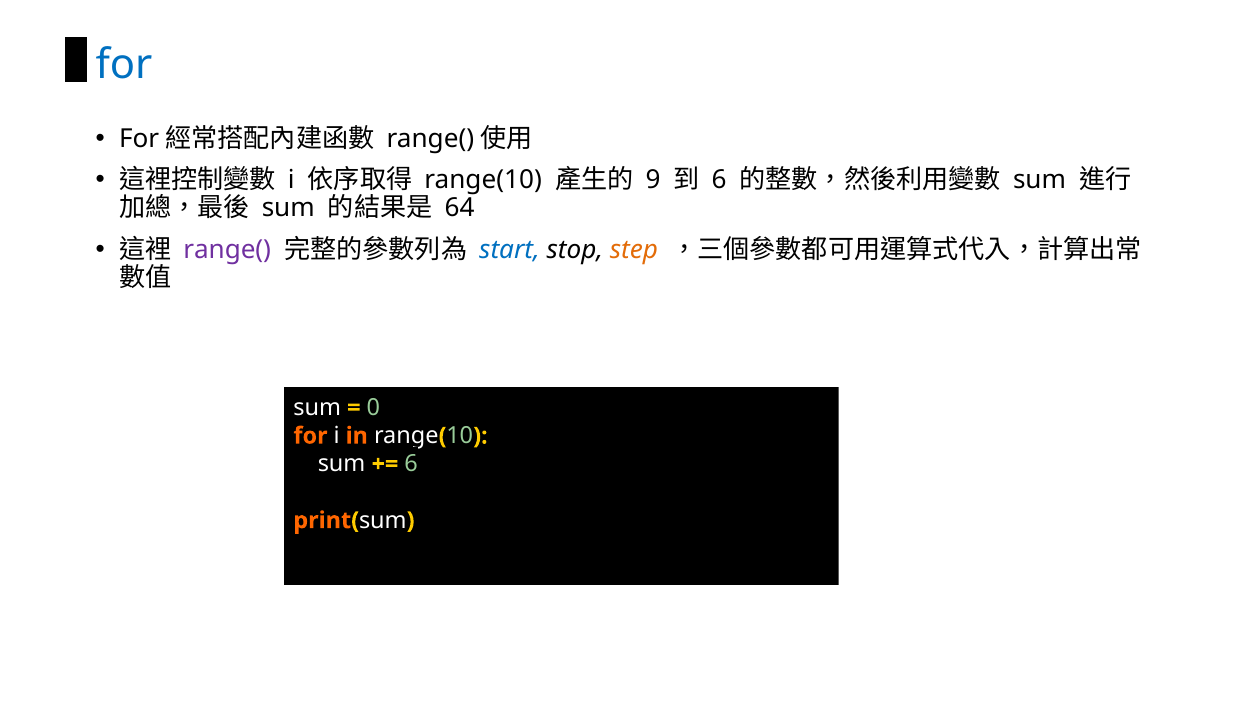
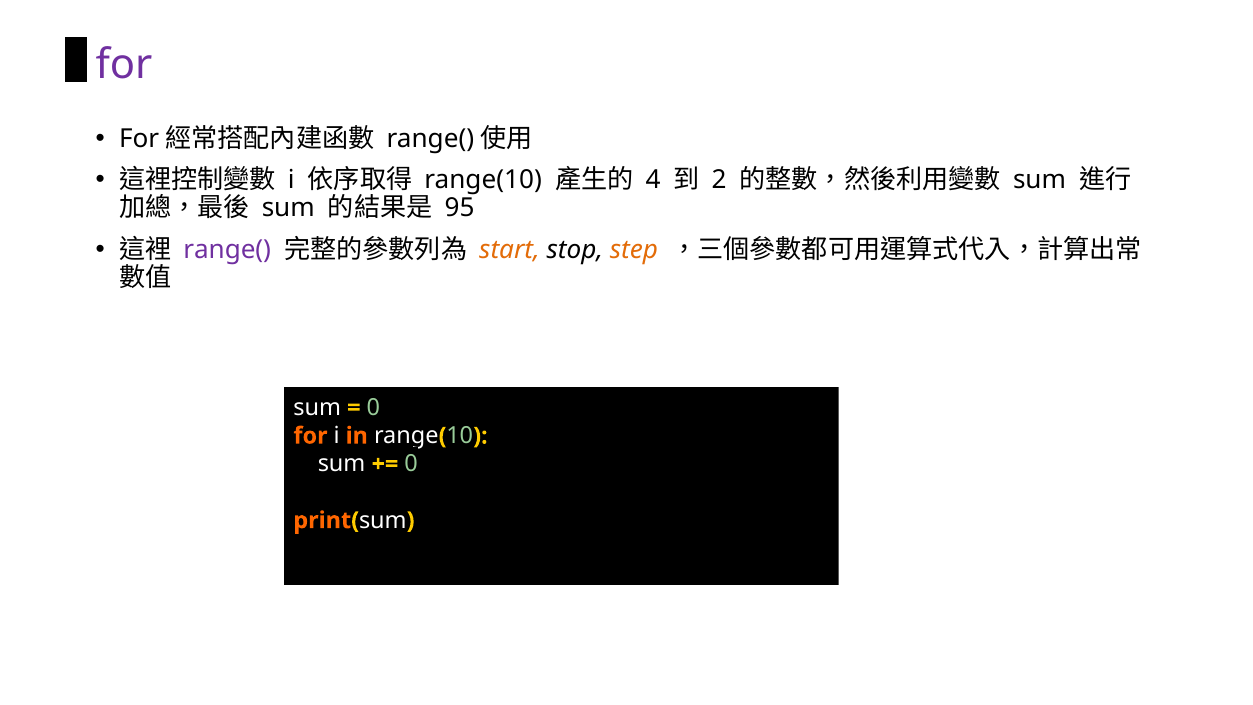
for at (124, 65) colour: blue -> purple
9: 9 -> 4
6 at (719, 180): 6 -> 2
64: 64 -> 95
start colour: blue -> orange
6 at (411, 464): 6 -> 0
